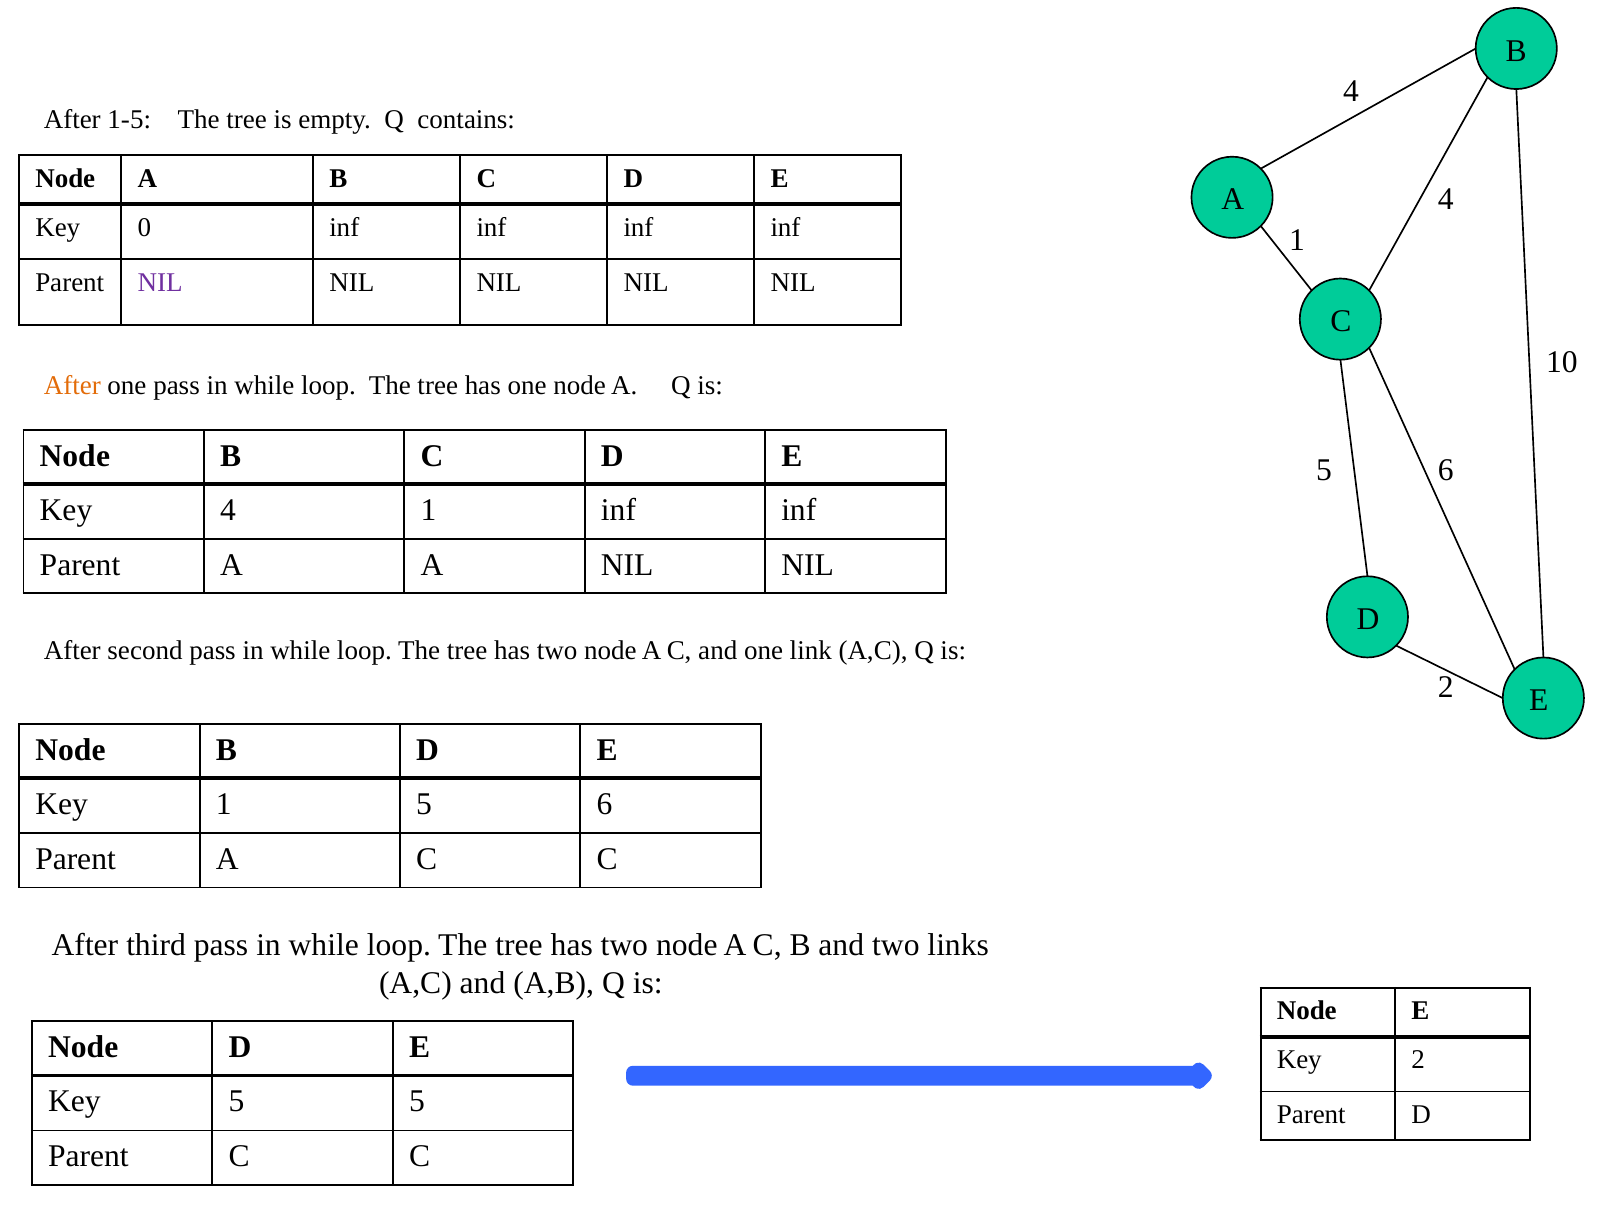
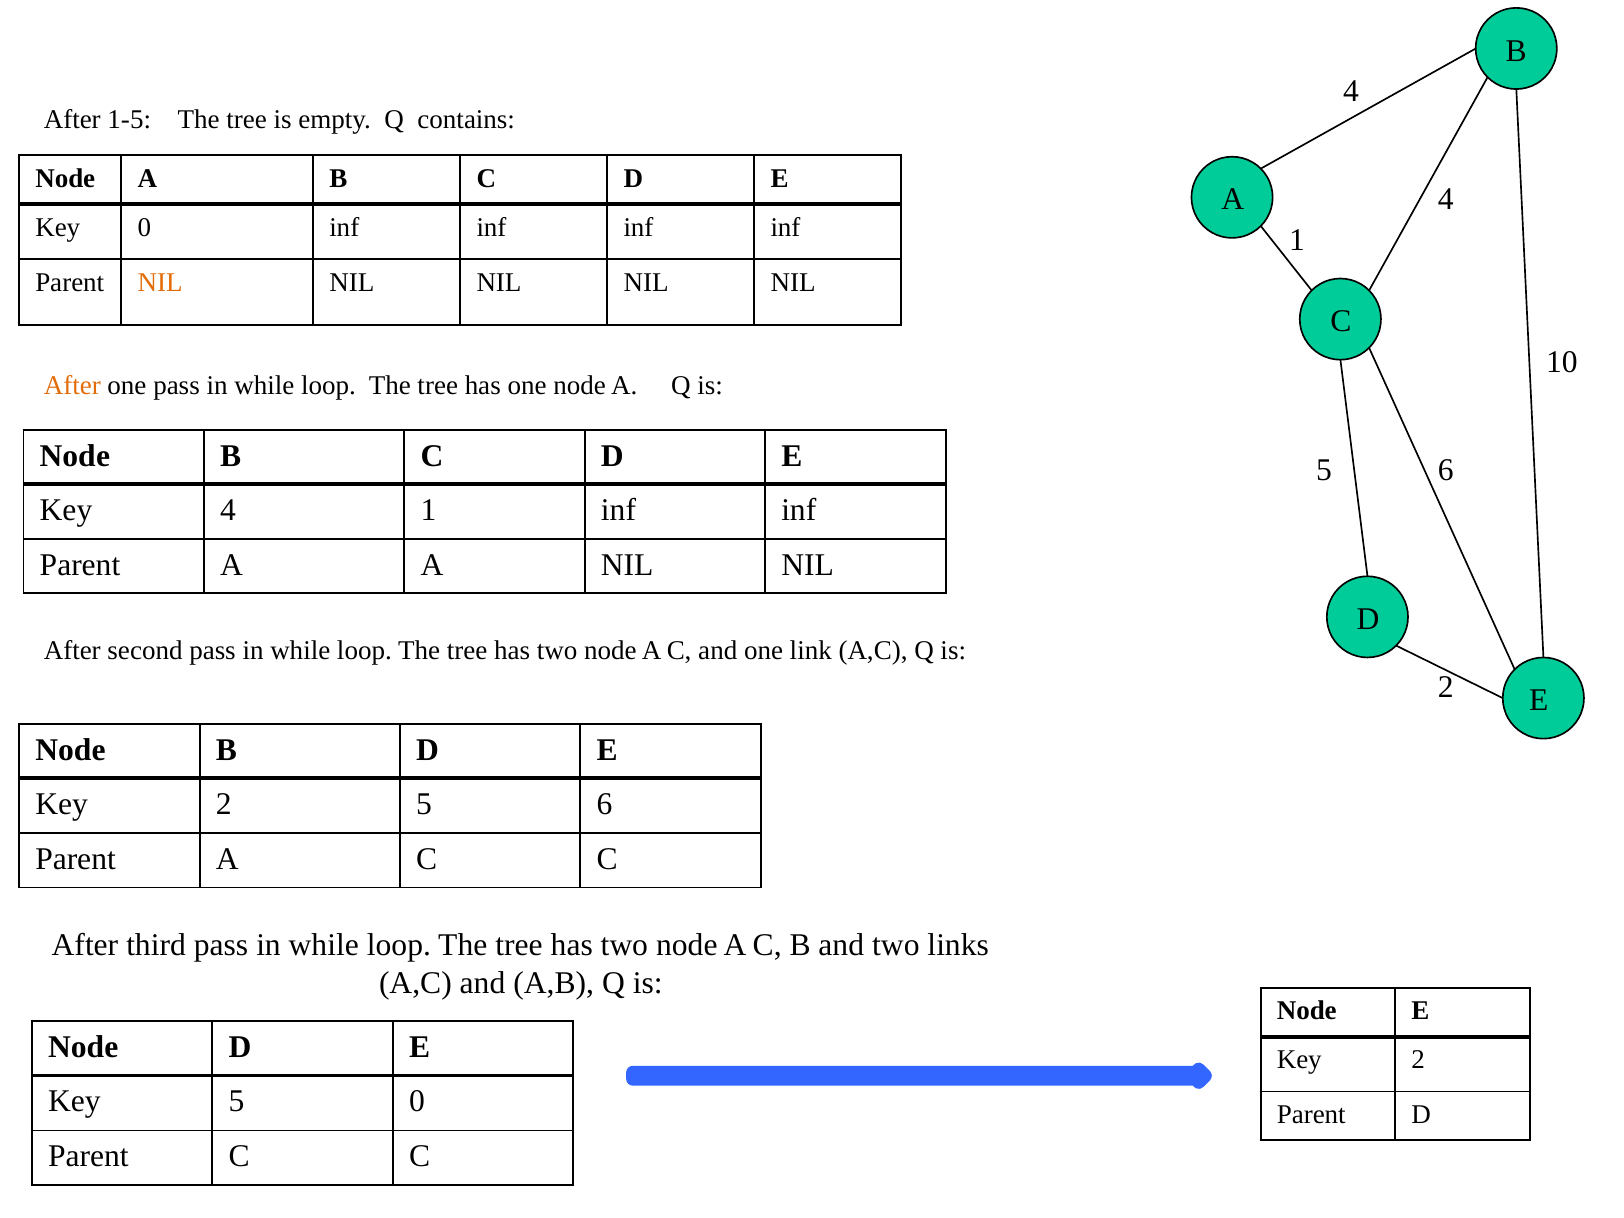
NIL at (160, 282) colour: purple -> orange
1 at (224, 804): 1 -> 2
5 5: 5 -> 0
